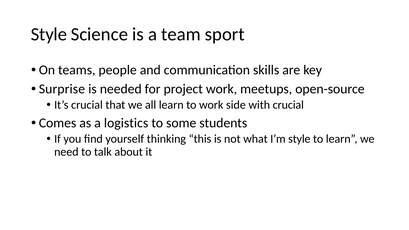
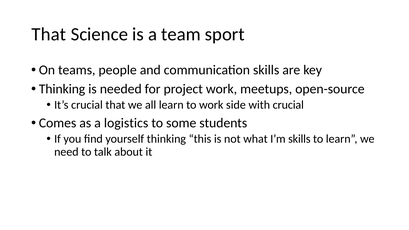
Style at (49, 34): Style -> That
Surprise at (62, 89): Surprise -> Thinking
I’m style: style -> skills
